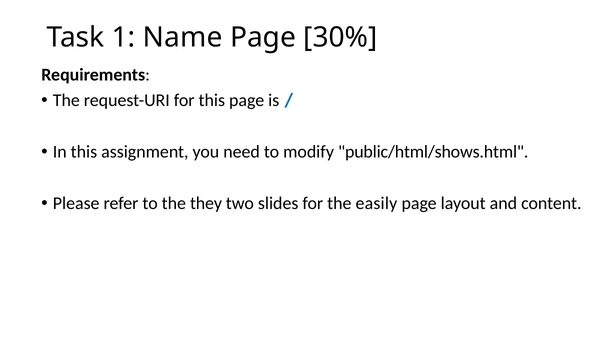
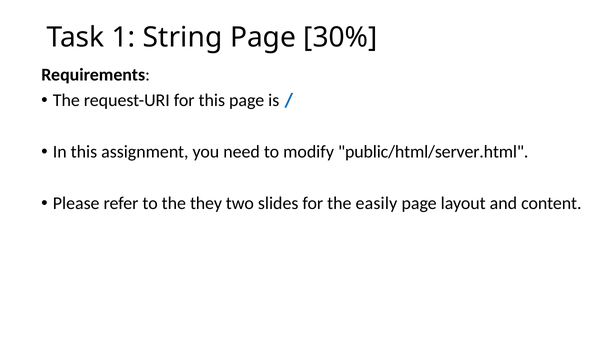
Name: Name -> String
public/html/shows.html: public/html/shows.html -> public/html/server.html
